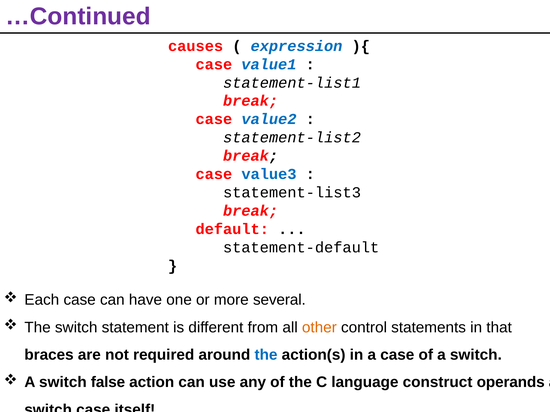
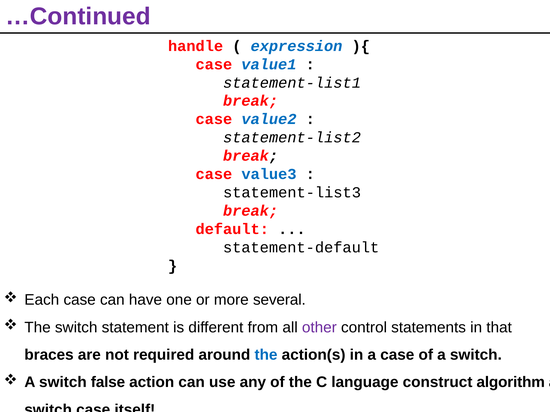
causes: causes -> handle
other colour: orange -> purple
operands: operands -> algorithm
